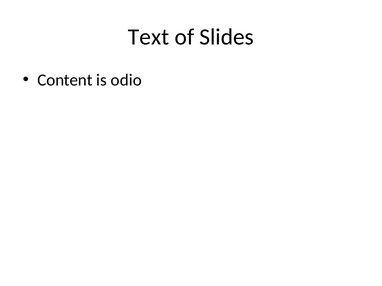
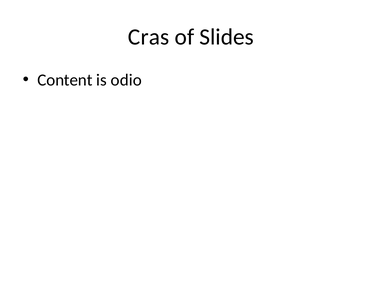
Text: Text -> Cras
